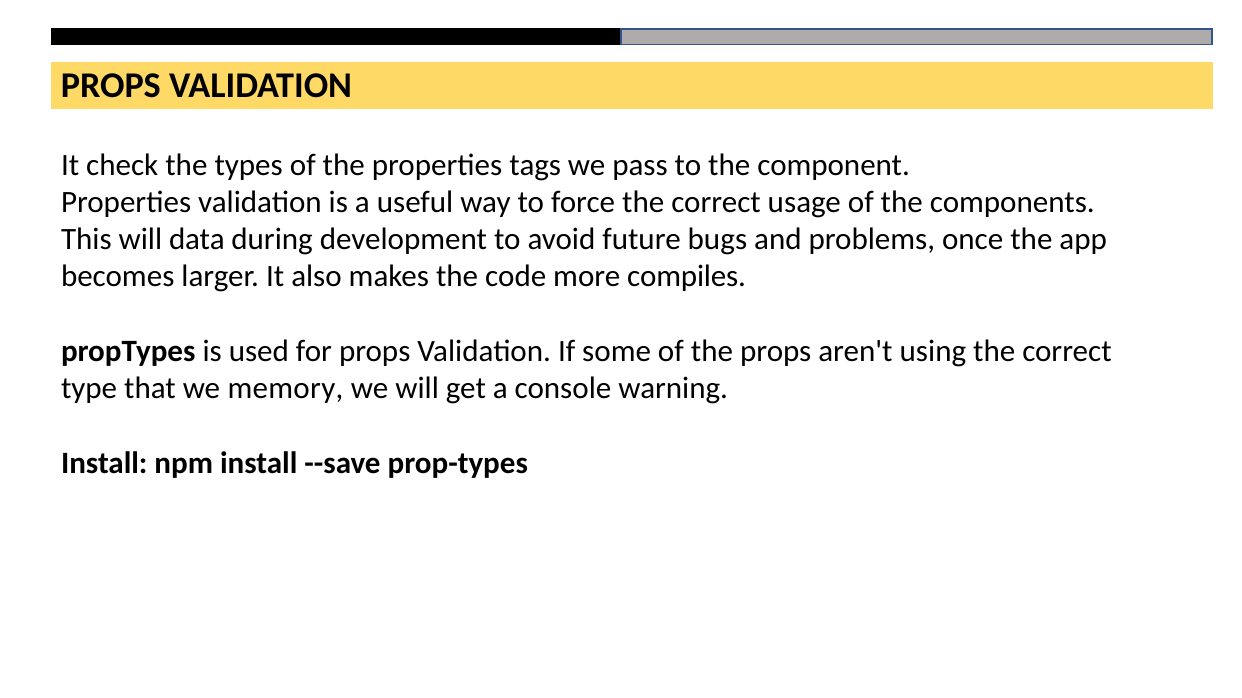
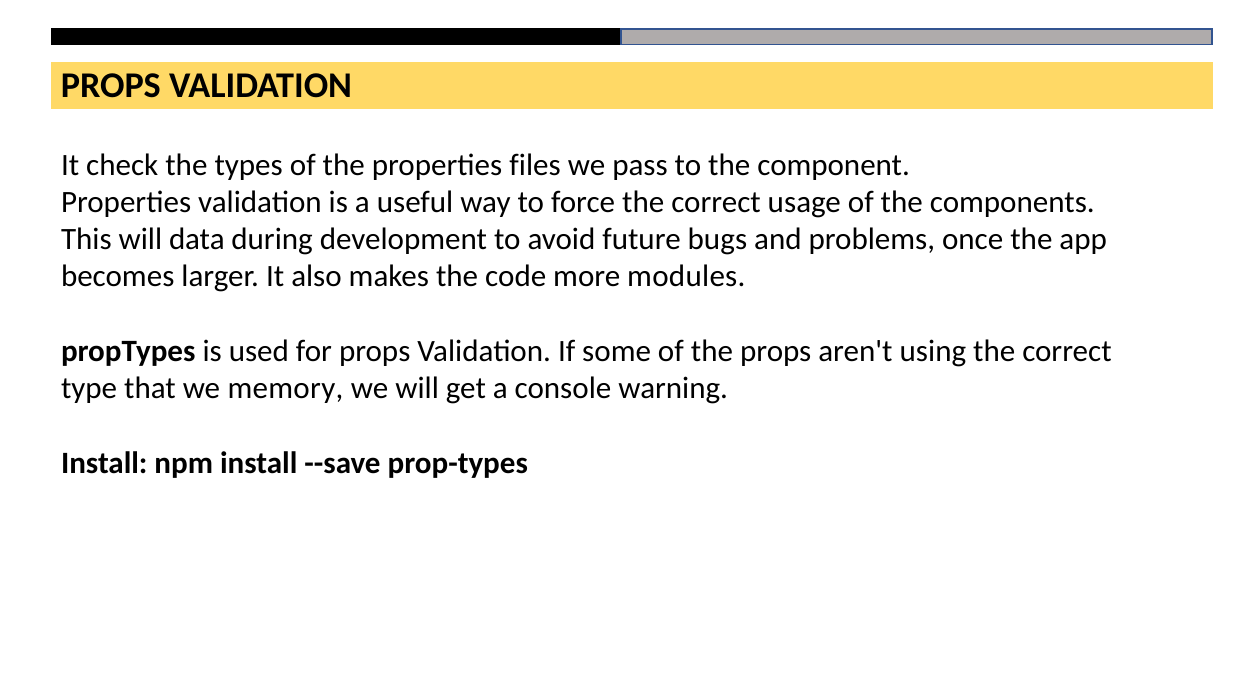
tags: tags -> files
compiles: compiles -> modules
